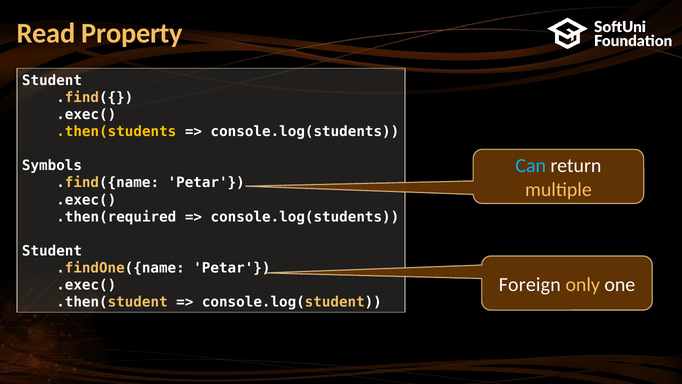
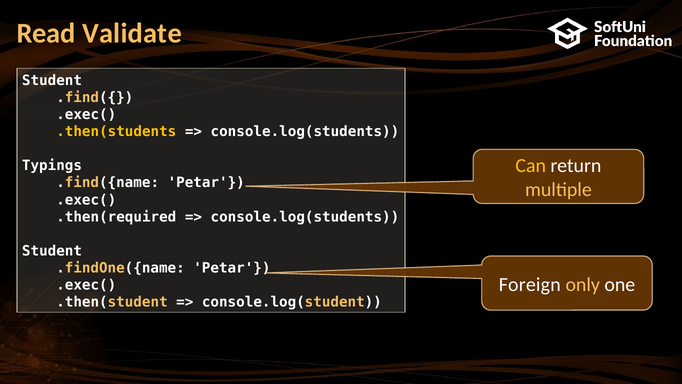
Property: Property -> Validate
Can colour: light blue -> yellow
Symbols: Symbols -> Typings
